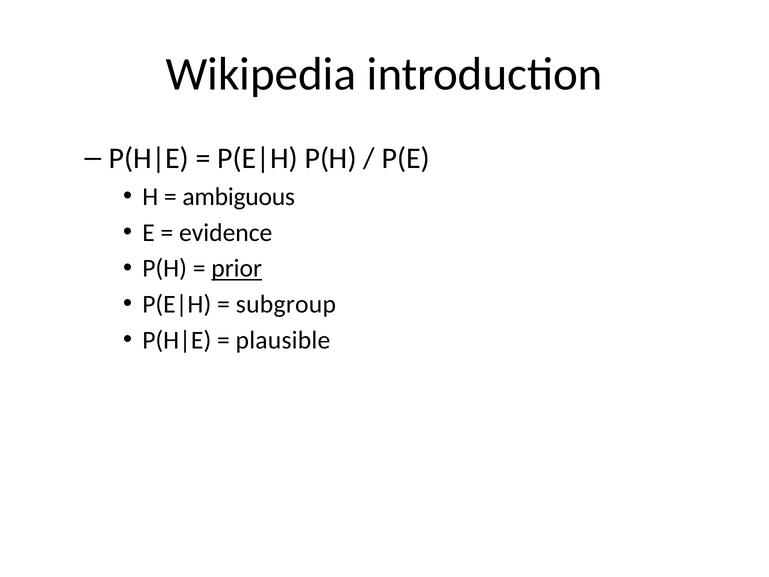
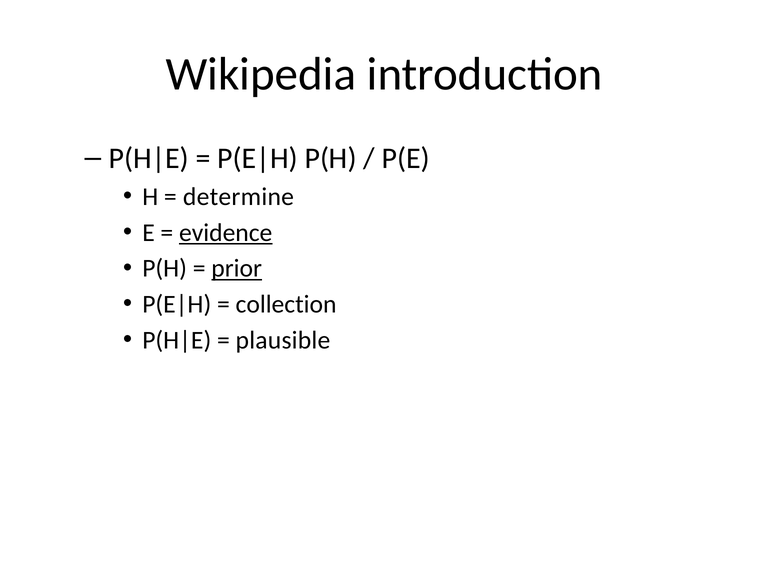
ambiguous: ambiguous -> determine
evidence underline: none -> present
subgroup: subgroup -> collection
